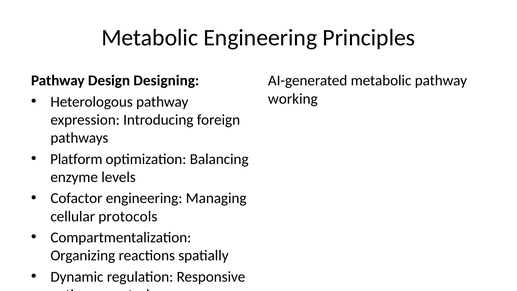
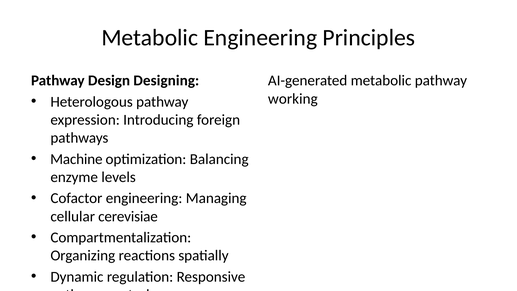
Platform: Platform -> Machine
protocols: protocols -> cerevisiae
